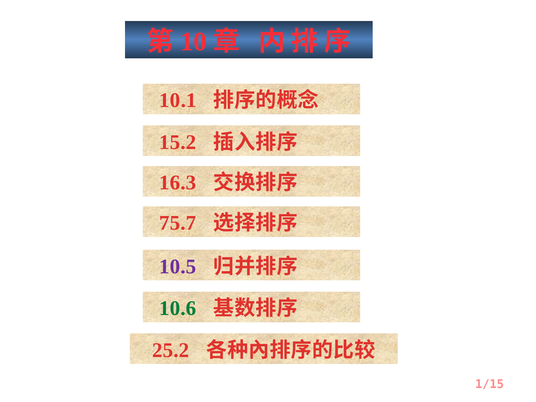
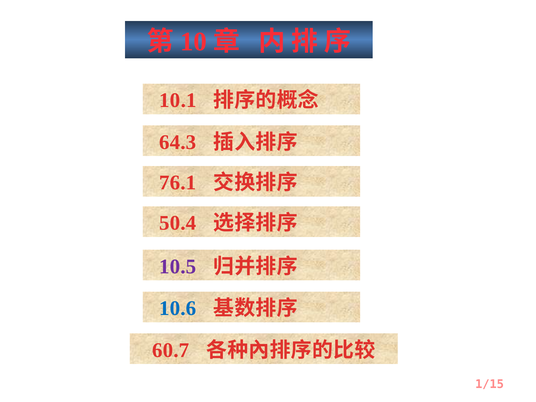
15.2: 15.2 -> 64.3
16.3: 16.3 -> 76.1
75.7: 75.7 -> 50.4
10.6 colour: green -> blue
25.2: 25.2 -> 60.7
